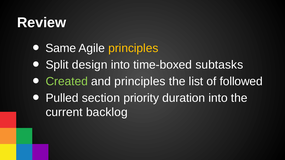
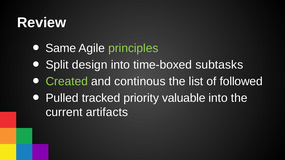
principles at (133, 48) colour: yellow -> light green
and principles: principles -> continous
section: section -> tracked
duration: duration -> valuable
backlog: backlog -> artifacts
